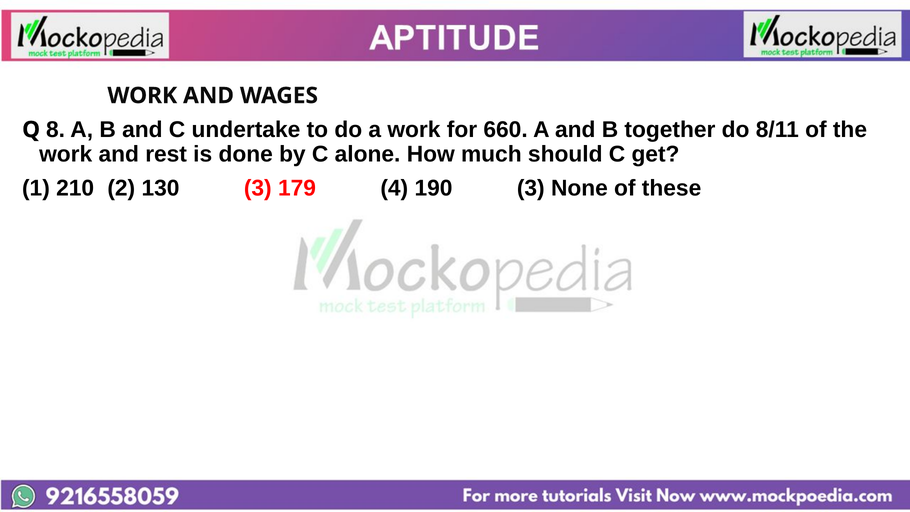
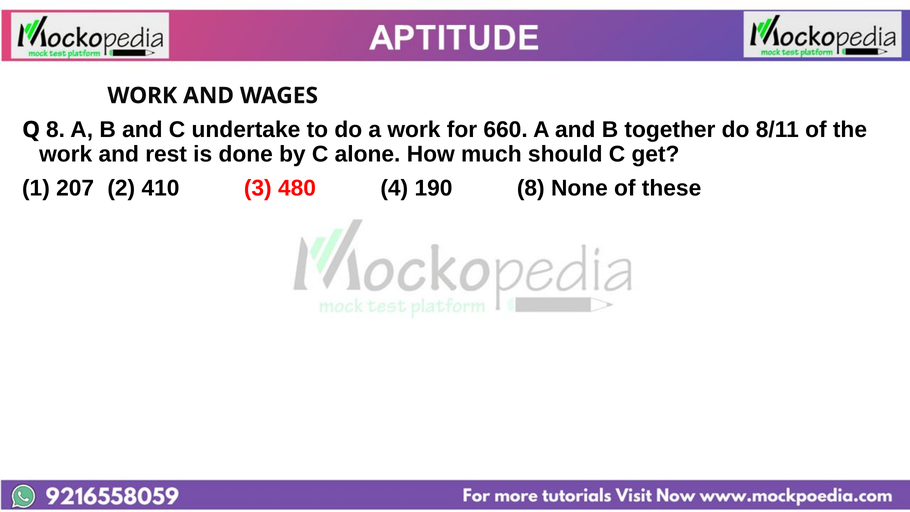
210: 210 -> 207
130: 130 -> 410
179: 179 -> 480
190 3: 3 -> 8
